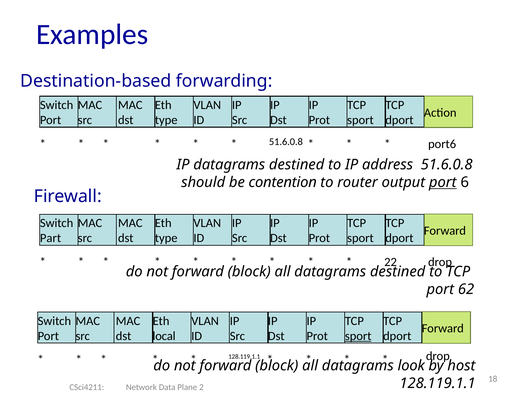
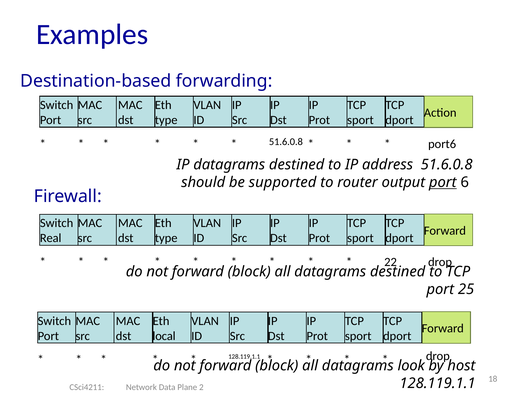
contention: contention -> supported
Part: Part -> Real
62: 62 -> 25
sport at (358, 336) underline: present -> none
